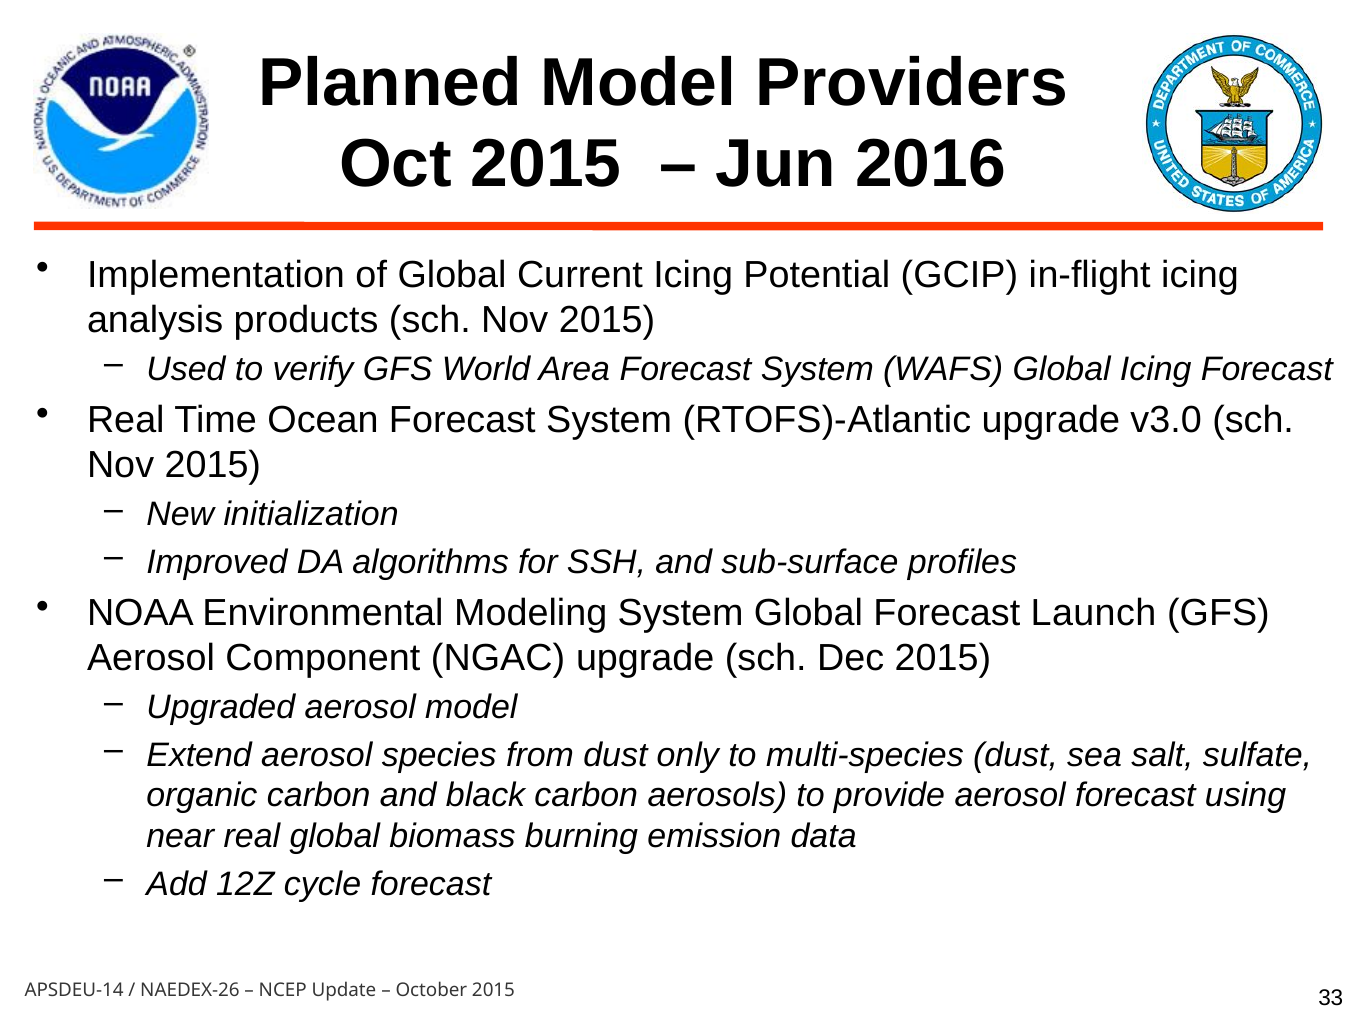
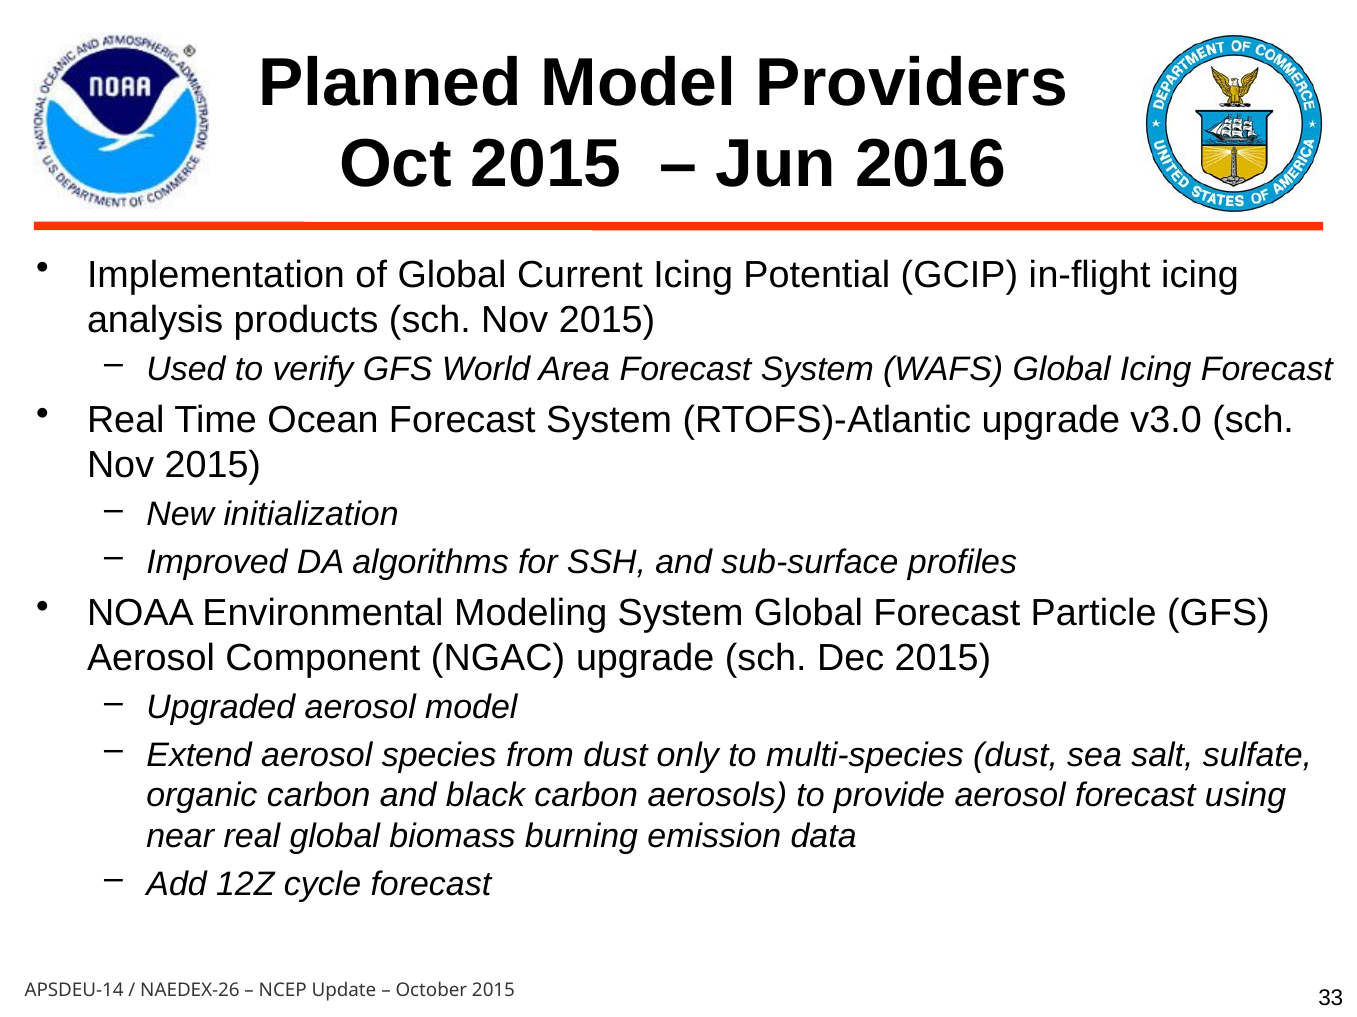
Launch: Launch -> Particle
